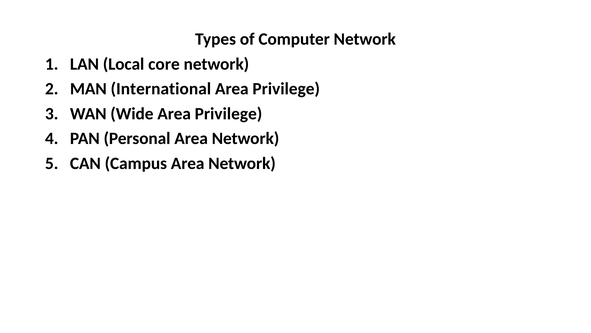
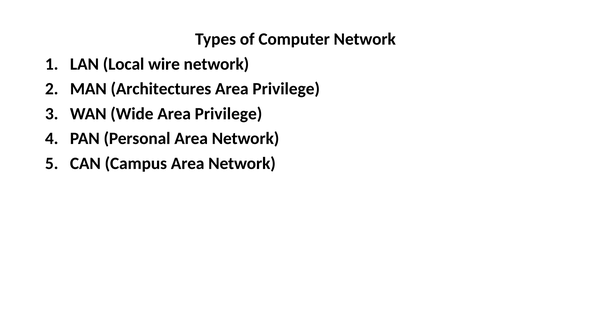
core: core -> wire
International: International -> Architectures
